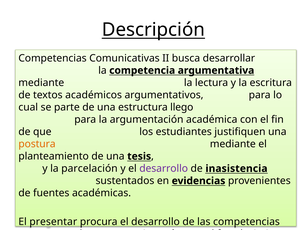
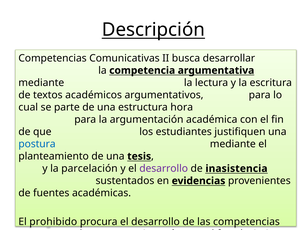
llego: llego -> hora
postura colour: orange -> blue
presentar: presentar -> prohibido
